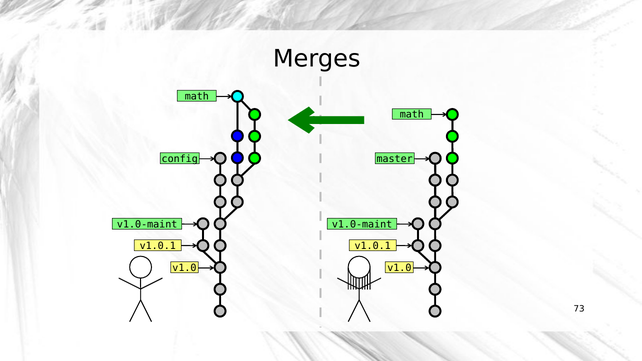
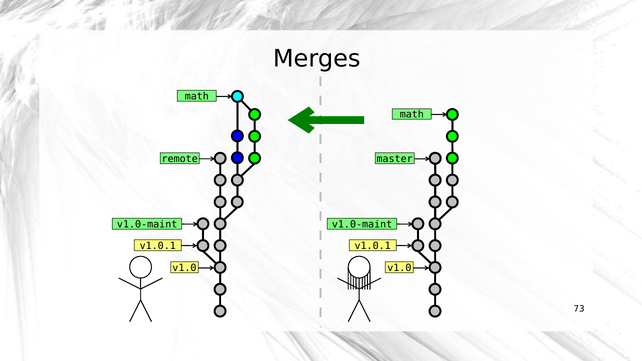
config: config -> remote
